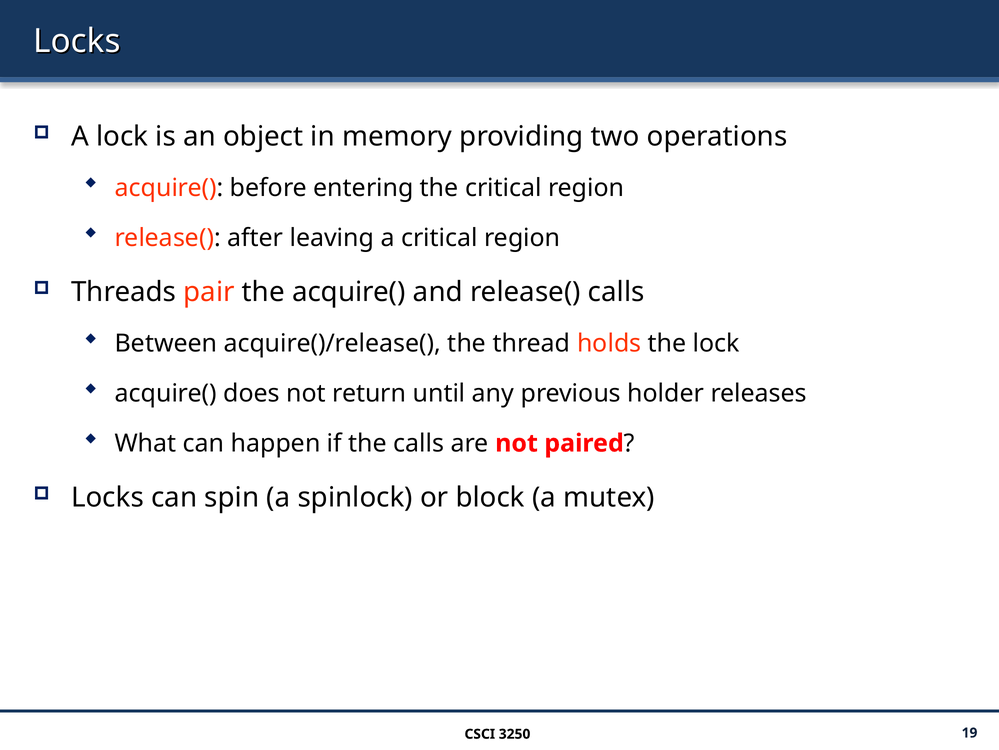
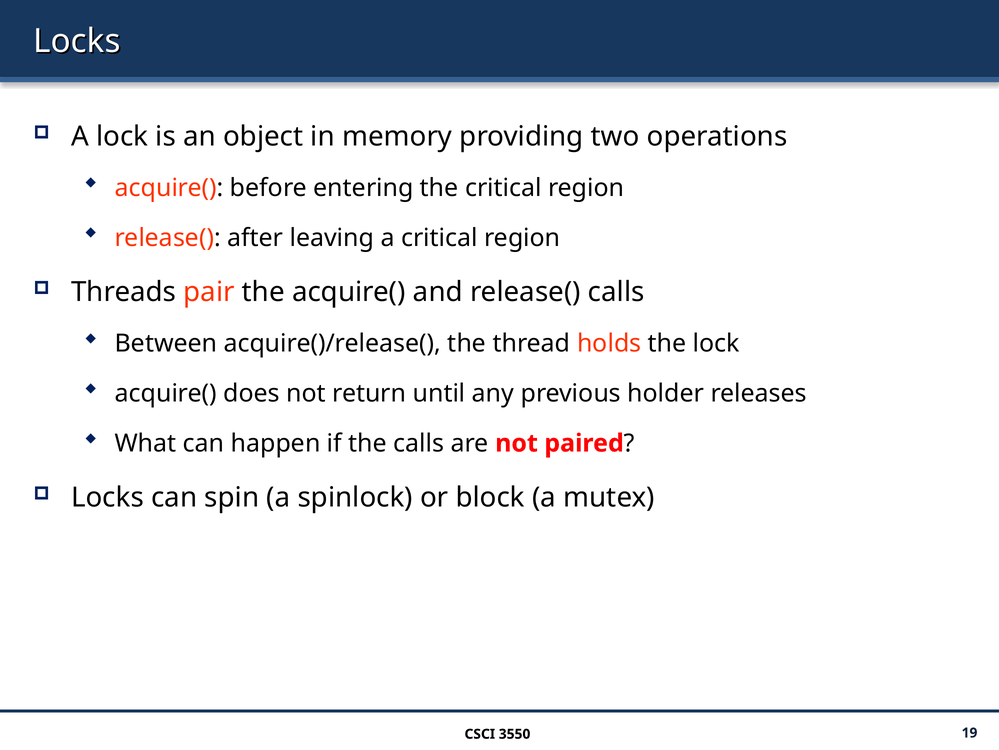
3250: 3250 -> 3550
